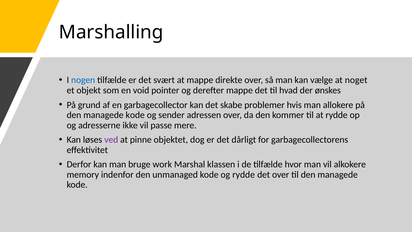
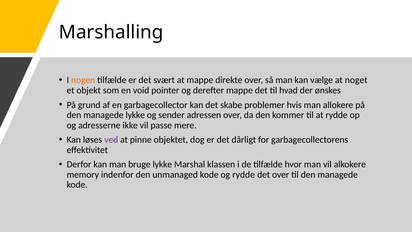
nogen colour: blue -> orange
kode at (135, 115): kode -> lykke
bruge work: work -> lykke
